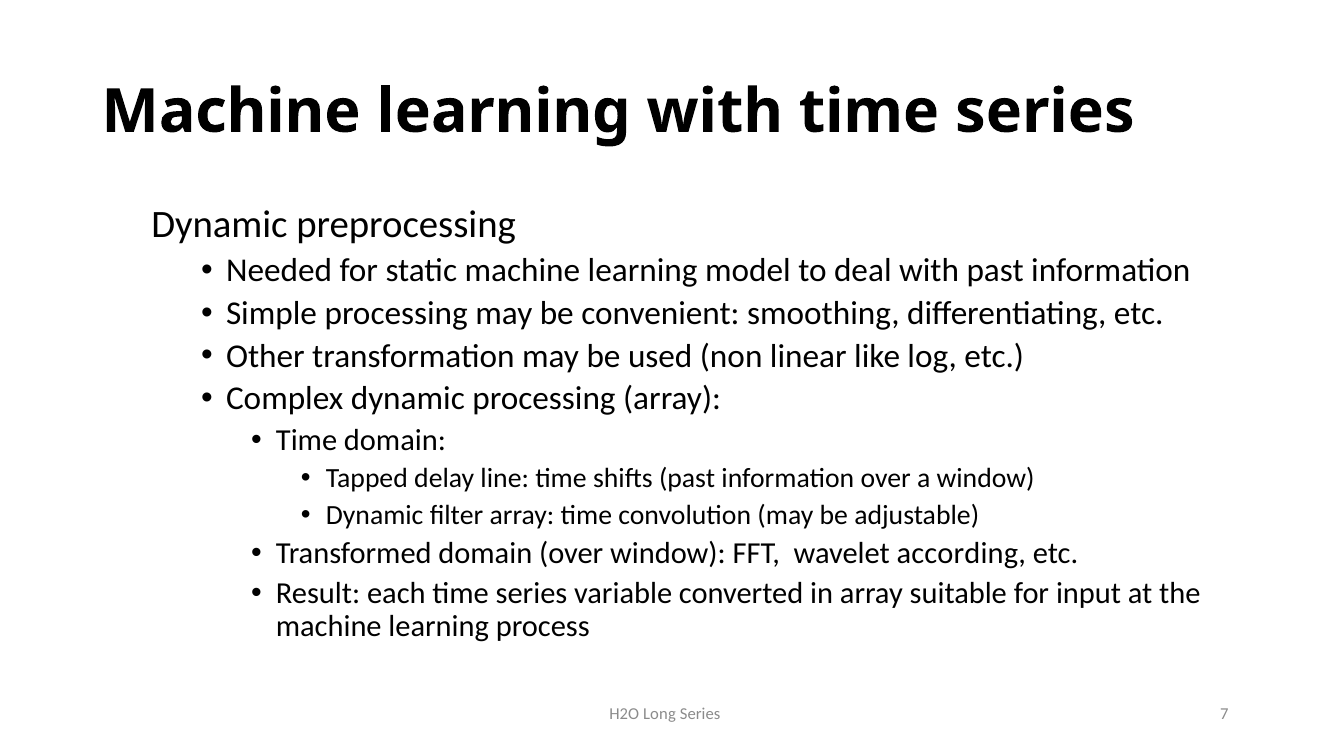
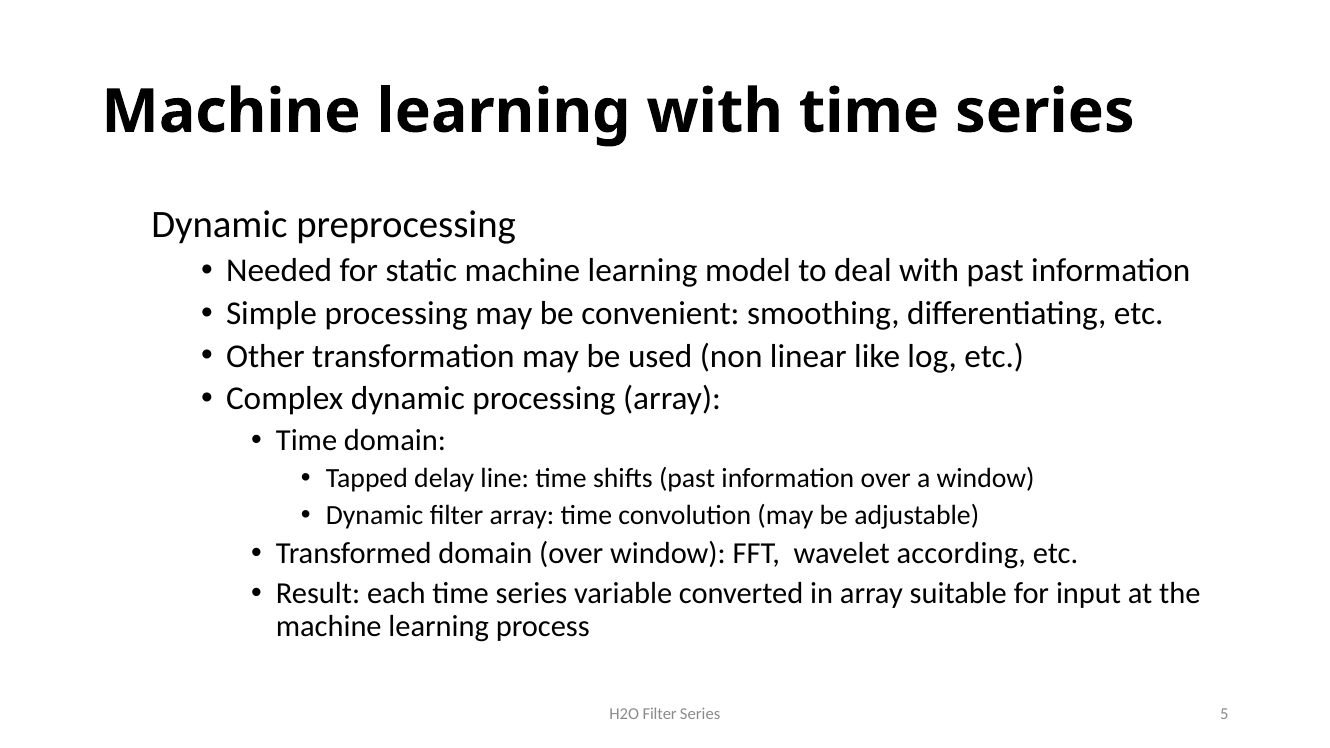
H2O Long: Long -> Filter
7: 7 -> 5
